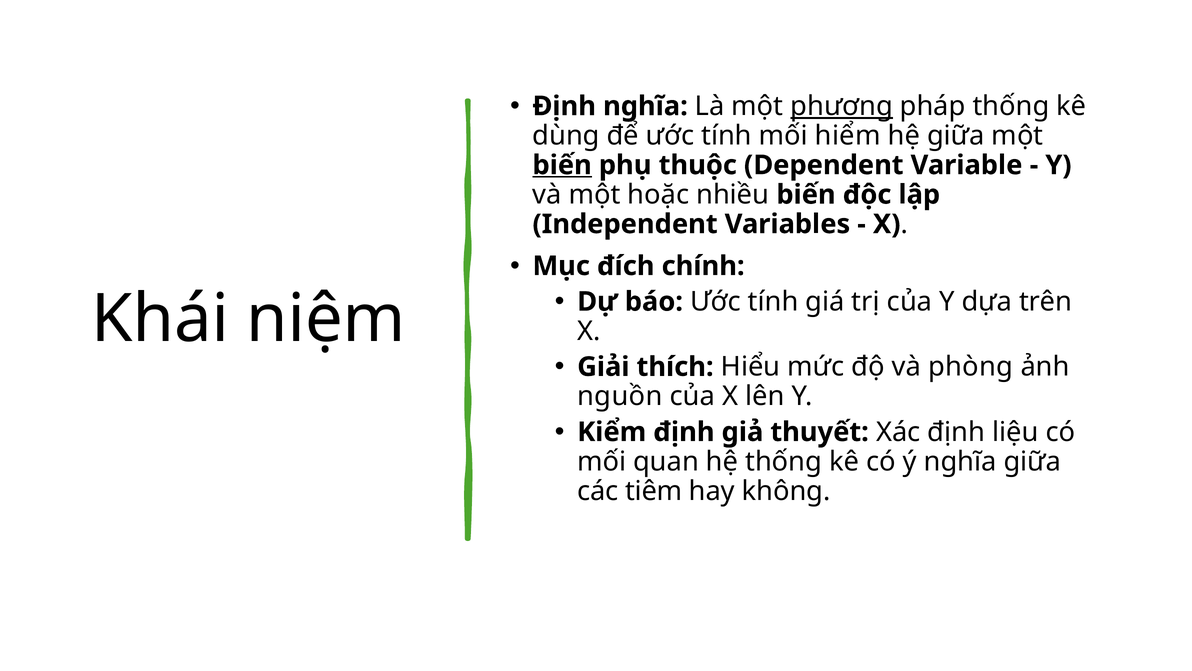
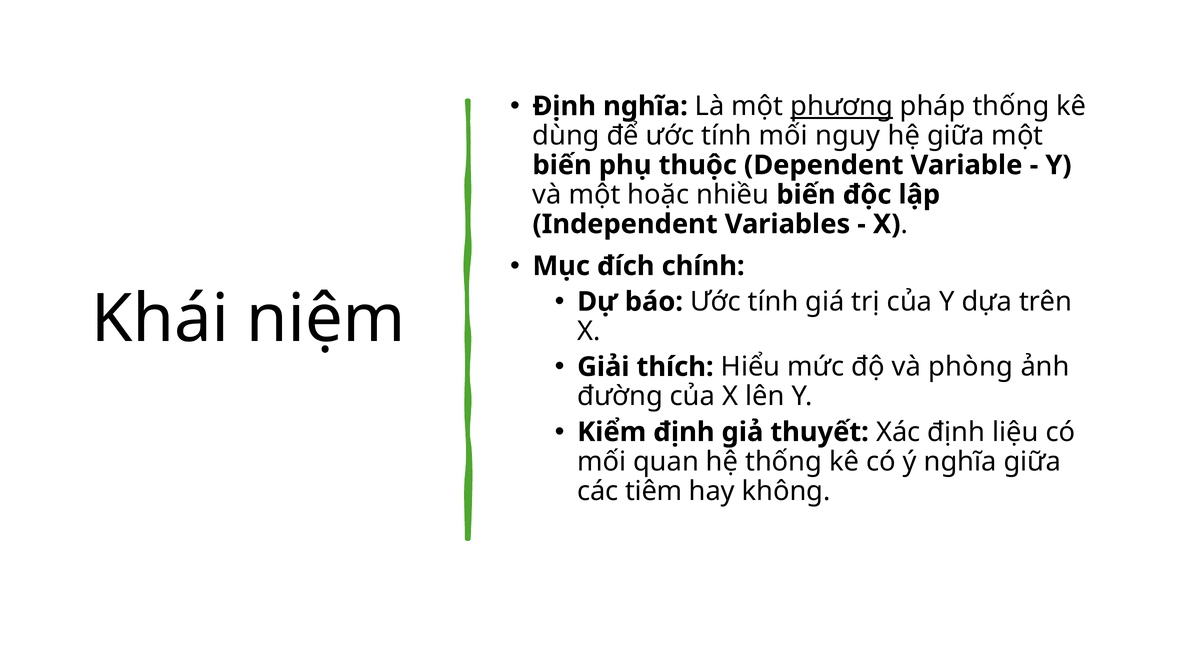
hiểm: hiểm -> nguy
biến at (562, 165) underline: present -> none
nguồn: nguồn -> đường
